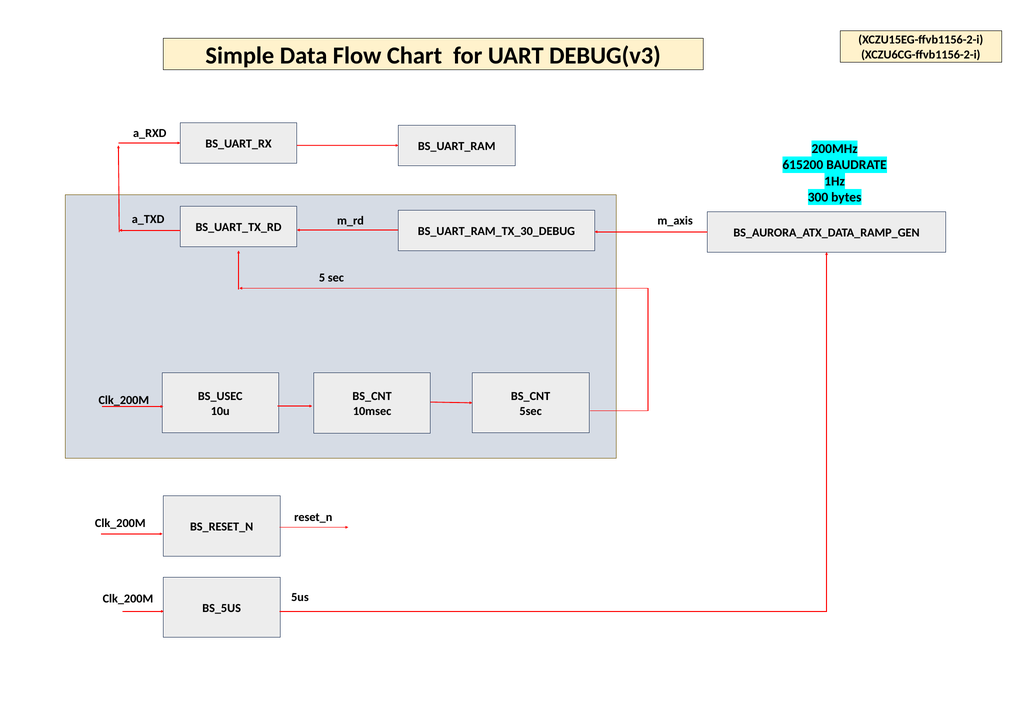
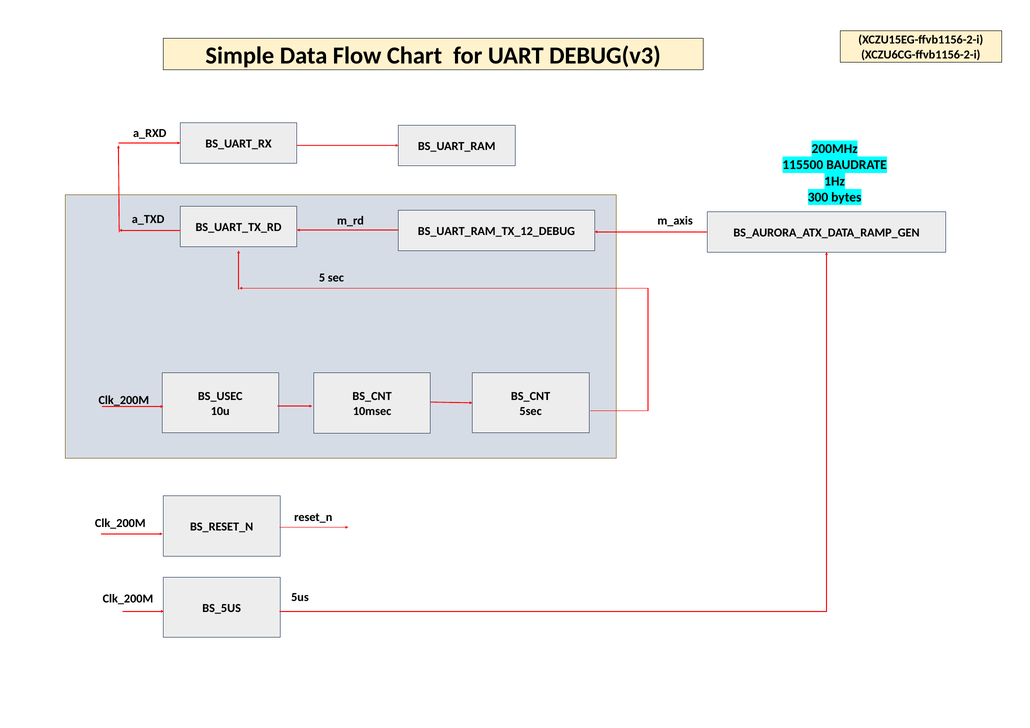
615200: 615200 -> 115500
BS_UART_RAM_TX_30_DEBUG: BS_UART_RAM_TX_30_DEBUG -> BS_UART_RAM_TX_12_DEBUG
